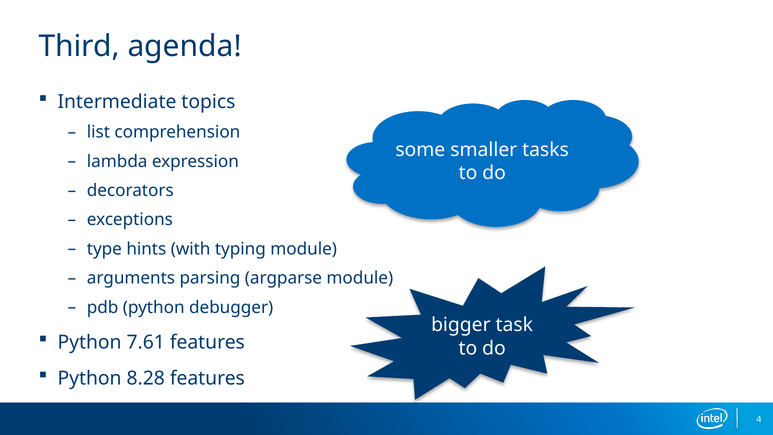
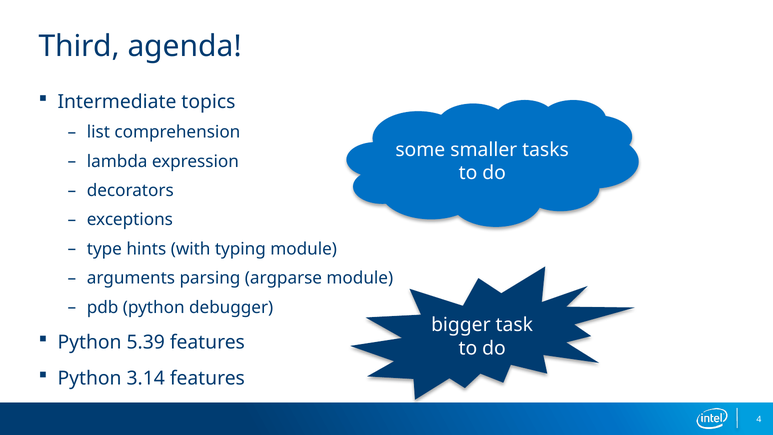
7.61: 7.61 -> 5.39
8.28: 8.28 -> 3.14
